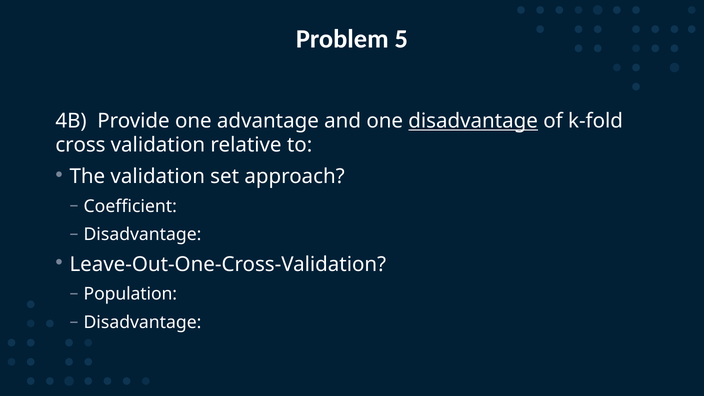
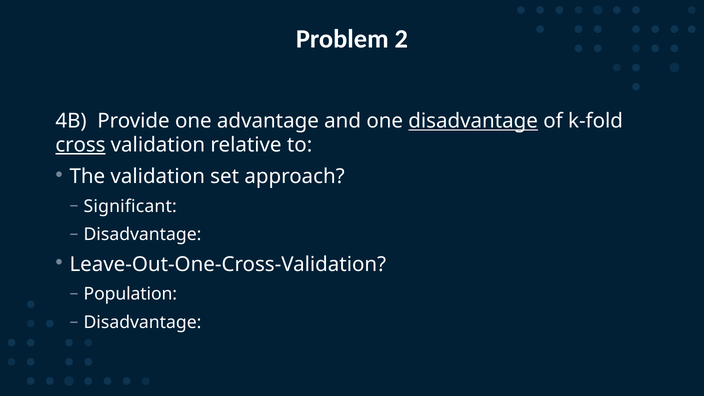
5: 5 -> 2
cross underline: none -> present
Coefficient: Coefficient -> Significant
